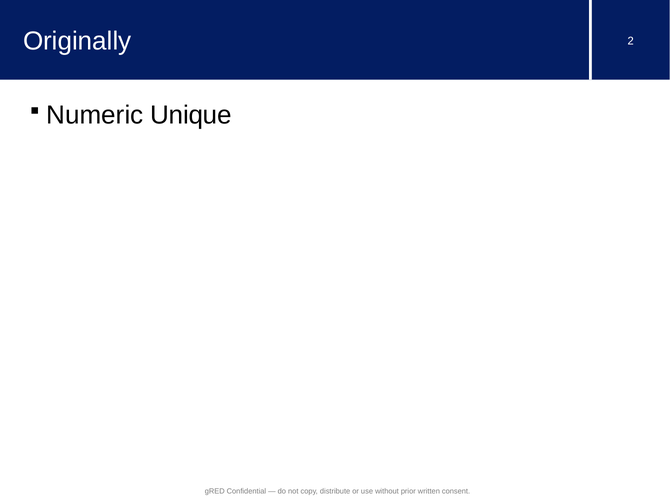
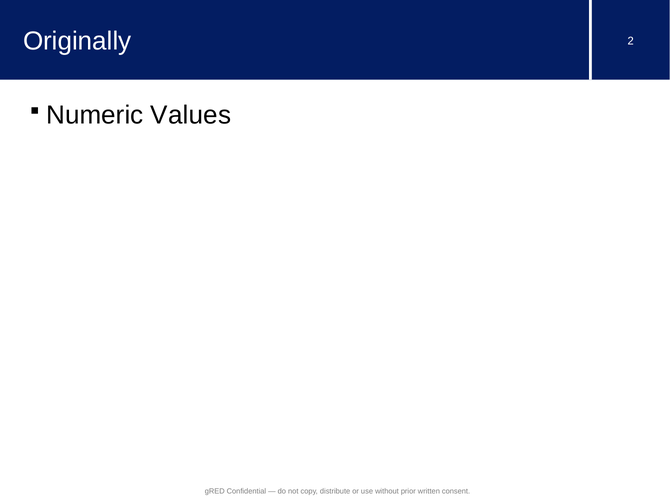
Unique: Unique -> Values
